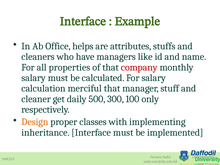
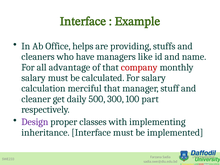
attributes: attributes -> providing
properties: properties -> advantage
only: only -> part
Design colour: orange -> purple
